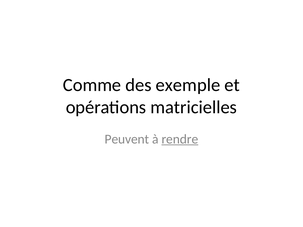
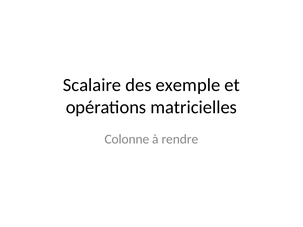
Comme: Comme -> Scalaire
Peuvent: Peuvent -> Colonne
rendre underline: present -> none
